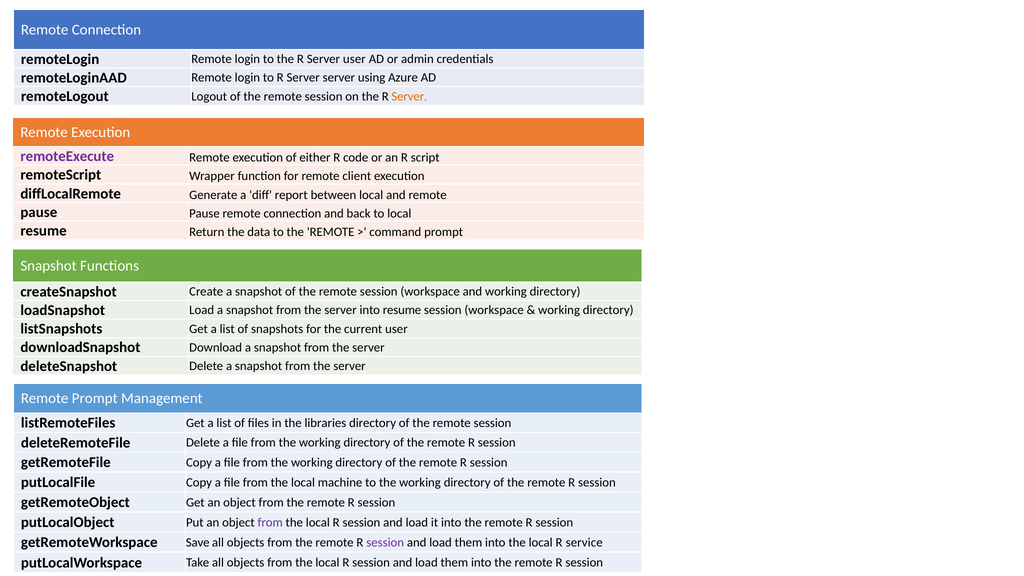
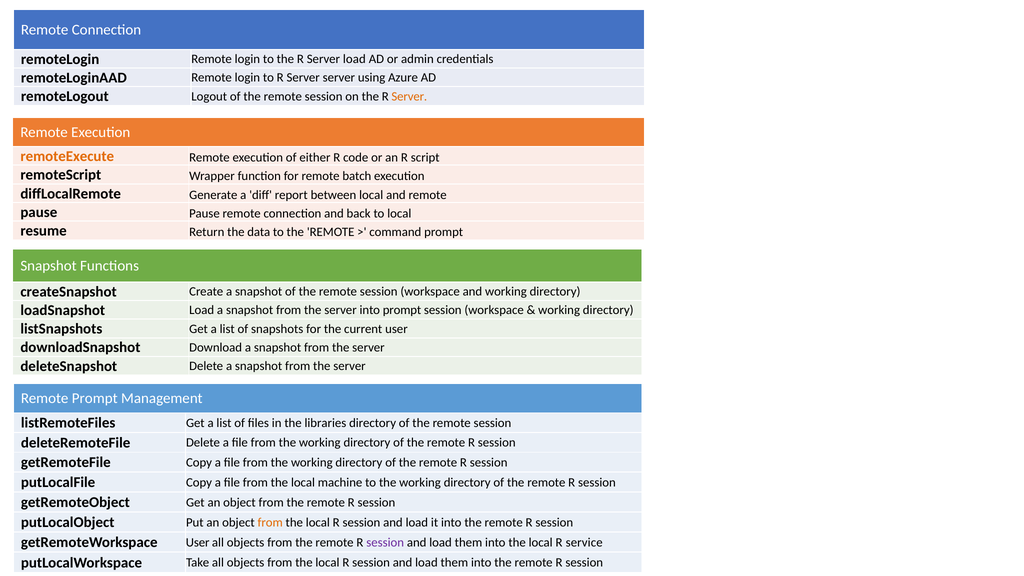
Server user: user -> load
remoteExecute colour: purple -> orange
client: client -> batch
into resume: resume -> prompt
from at (270, 522) colour: purple -> orange
getRemoteWorkspace Save: Save -> User
